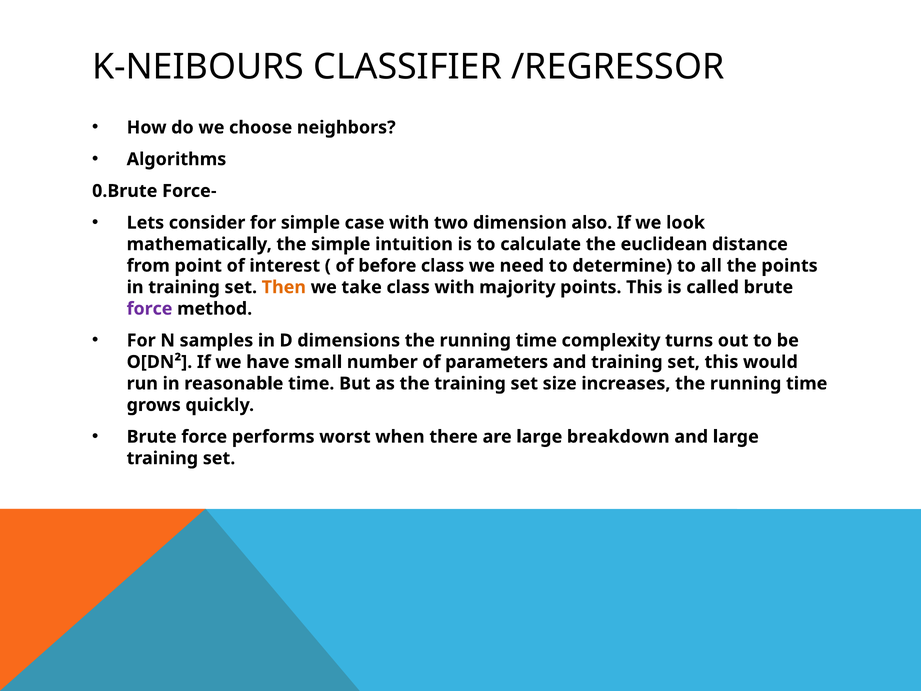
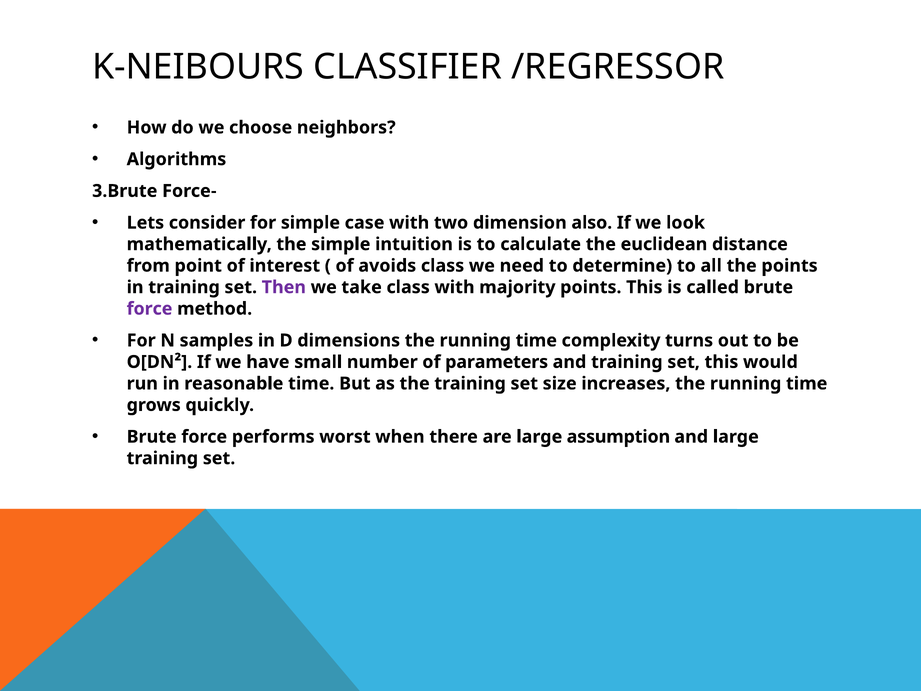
0.Brute: 0.Brute -> 3.Brute
before: before -> avoids
Then colour: orange -> purple
breakdown: breakdown -> assumption
